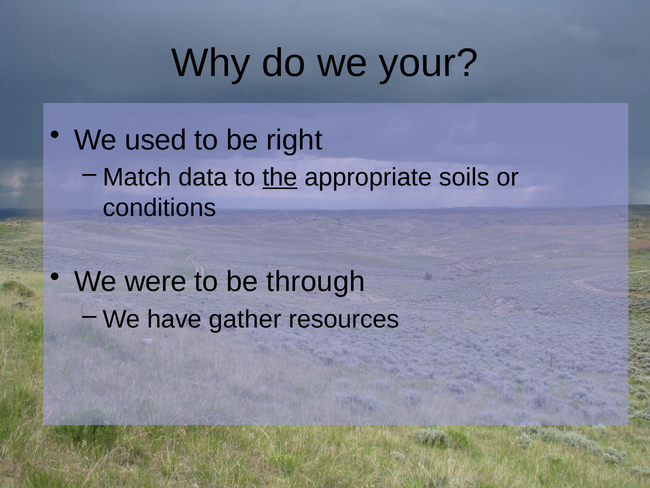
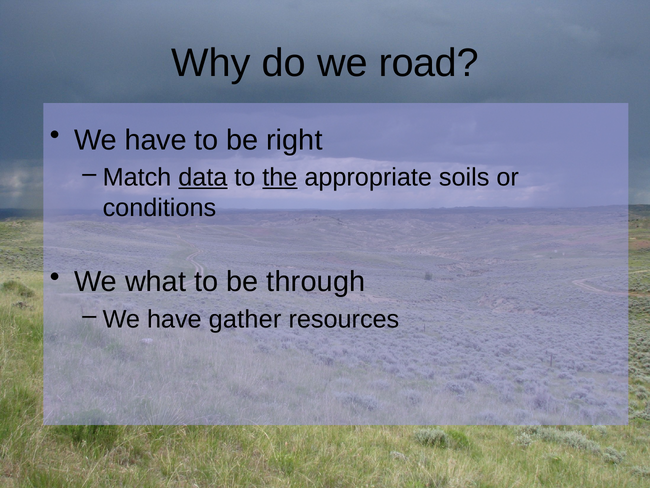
your: your -> road
used at (156, 140): used -> have
data underline: none -> present
were: were -> what
